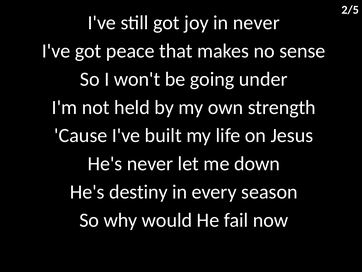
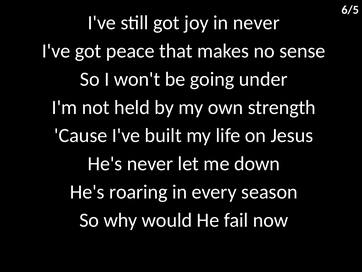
2/5: 2/5 -> 6/5
destiny: destiny -> roaring
